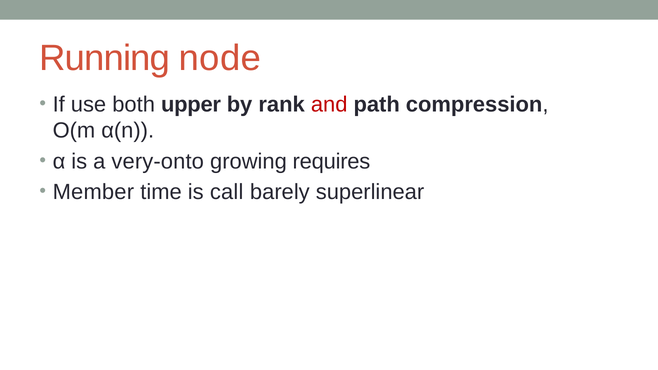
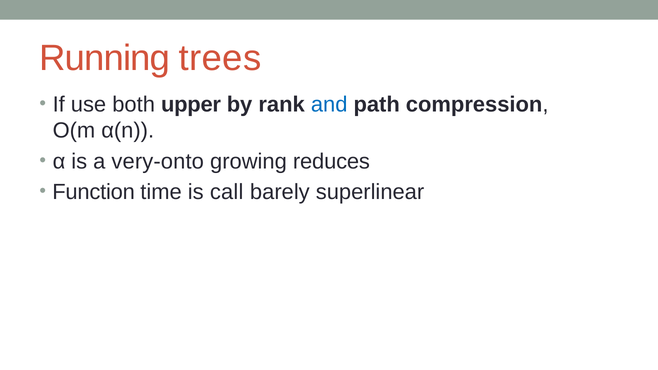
node: node -> trees
and colour: red -> blue
requires: requires -> reduces
Member: Member -> Function
